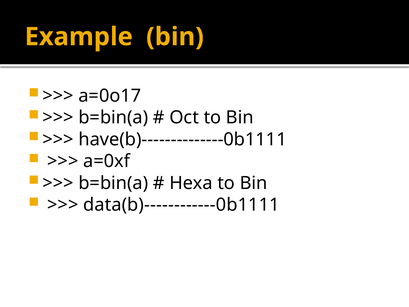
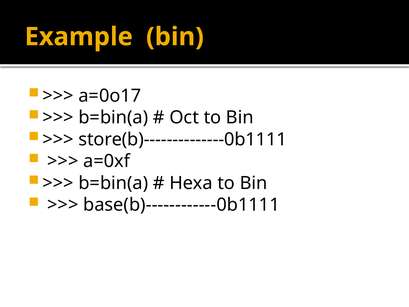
have(b)--------------0b1111: have(b)--------------0b1111 -> store(b)--------------0b1111
data(b)------------0b1111: data(b)------------0b1111 -> base(b)------------0b1111
